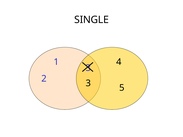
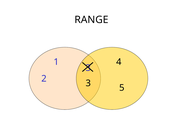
SINGLE: SINGLE -> RANGE
